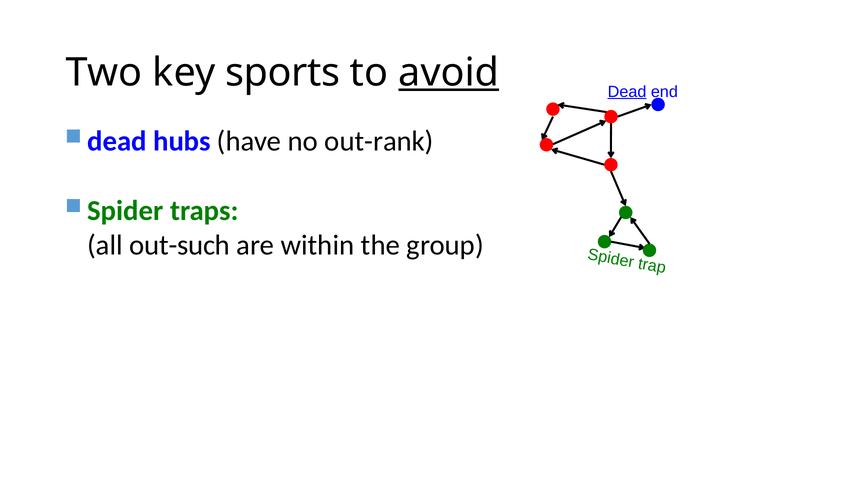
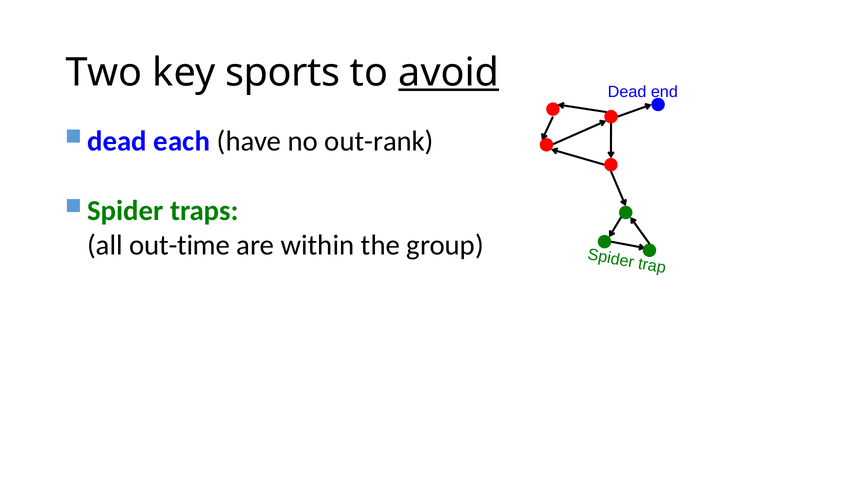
Dead underline: present -> none
hubs: hubs -> each
out-such: out-such -> out-time
